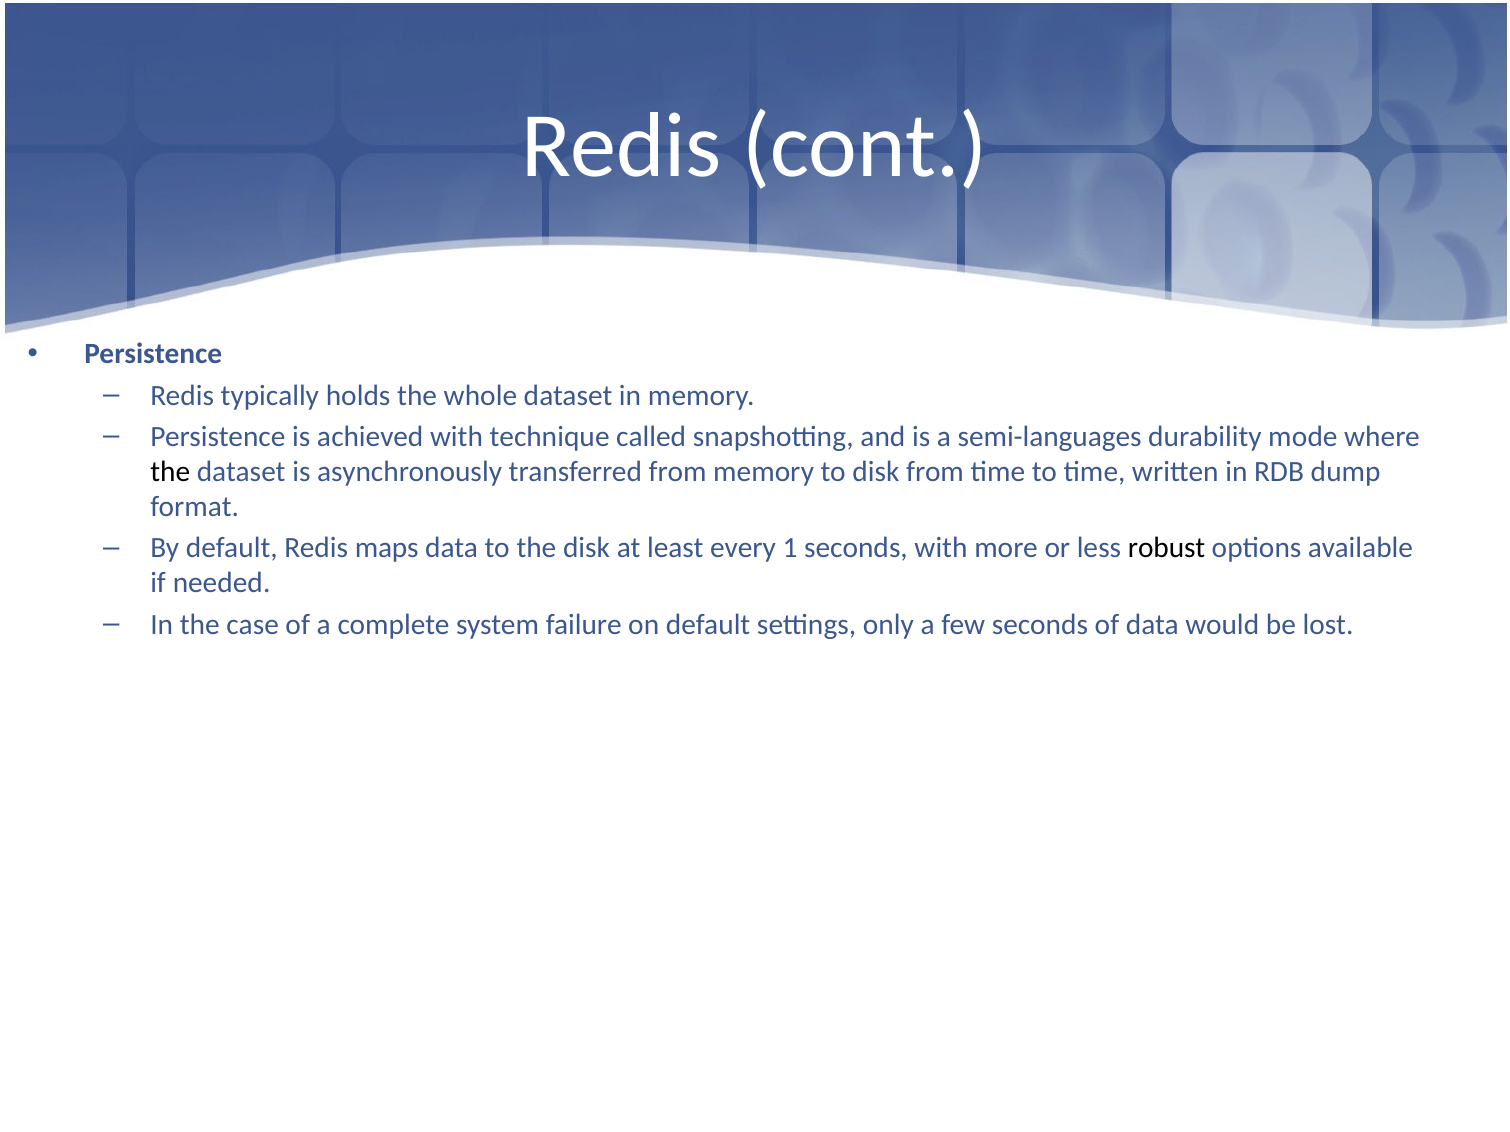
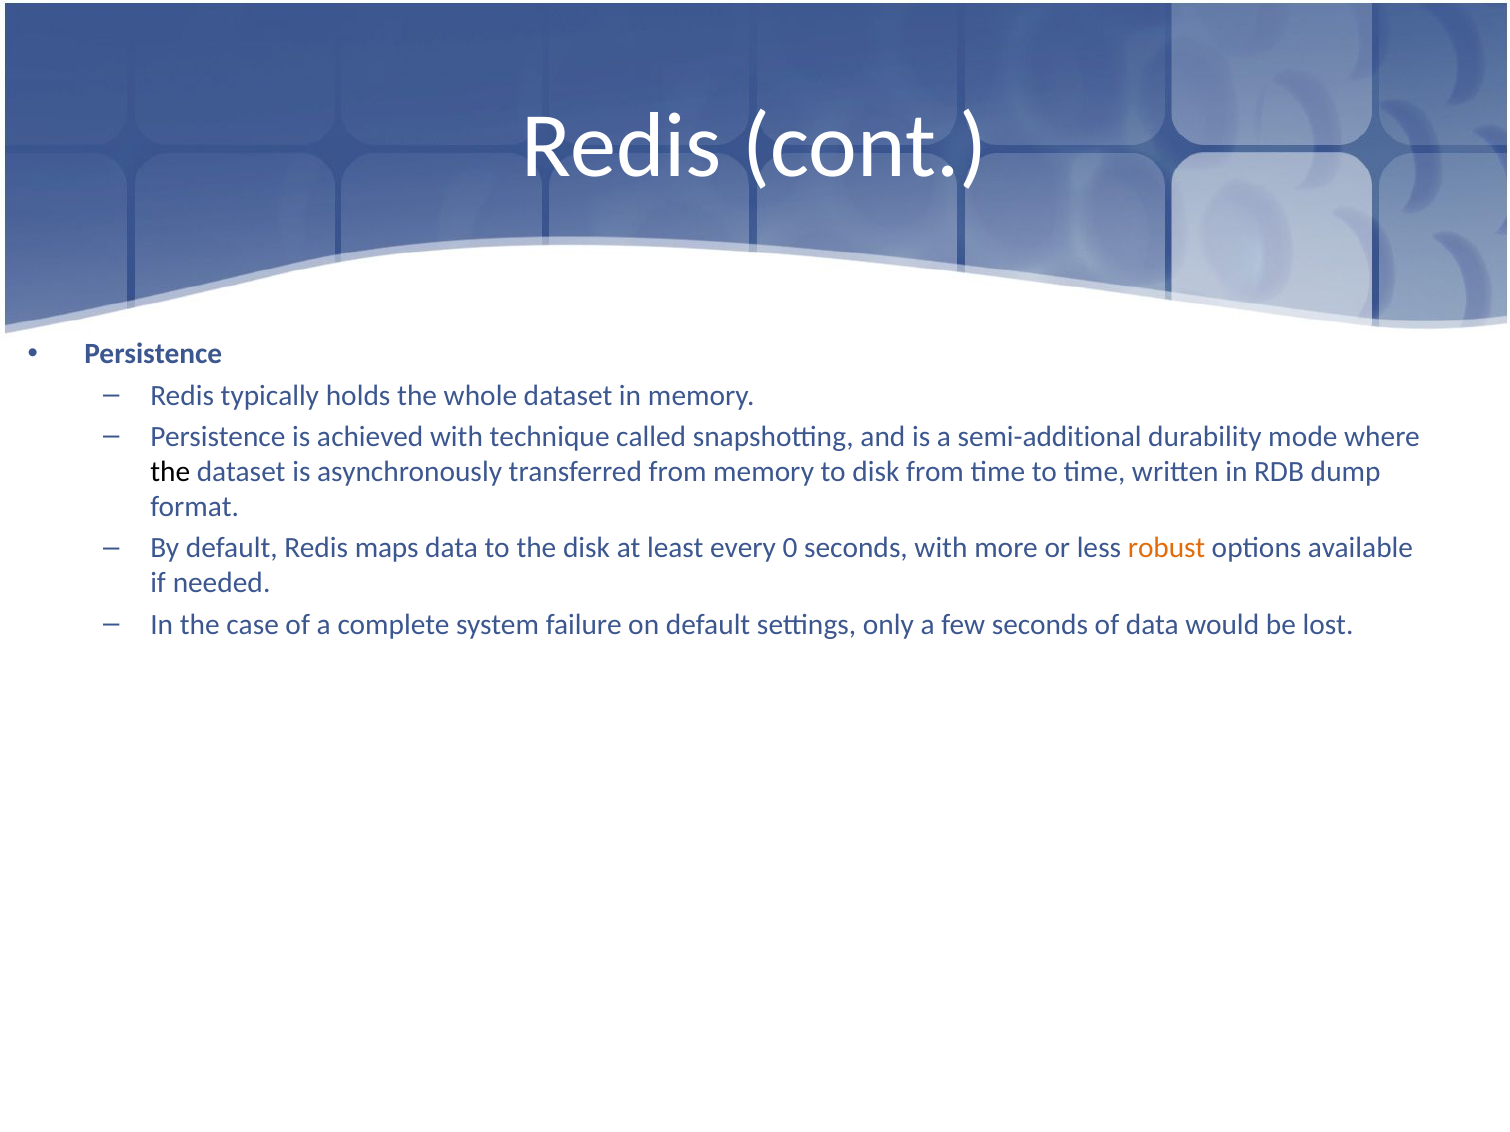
semi-languages: semi-languages -> semi-additional
1: 1 -> 0
robust colour: black -> orange
